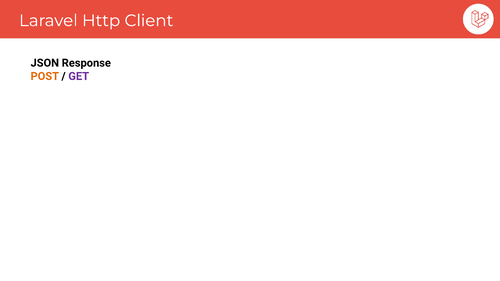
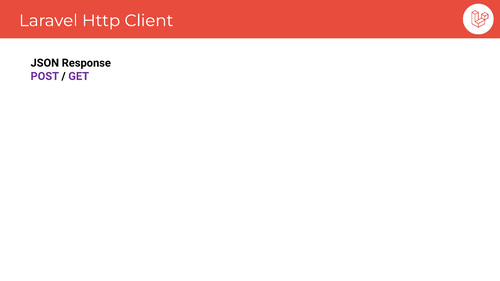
POST colour: orange -> purple
